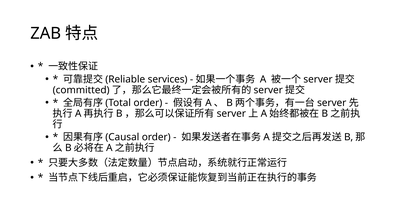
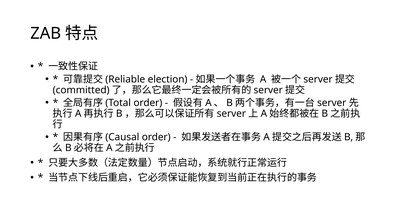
services: services -> election
